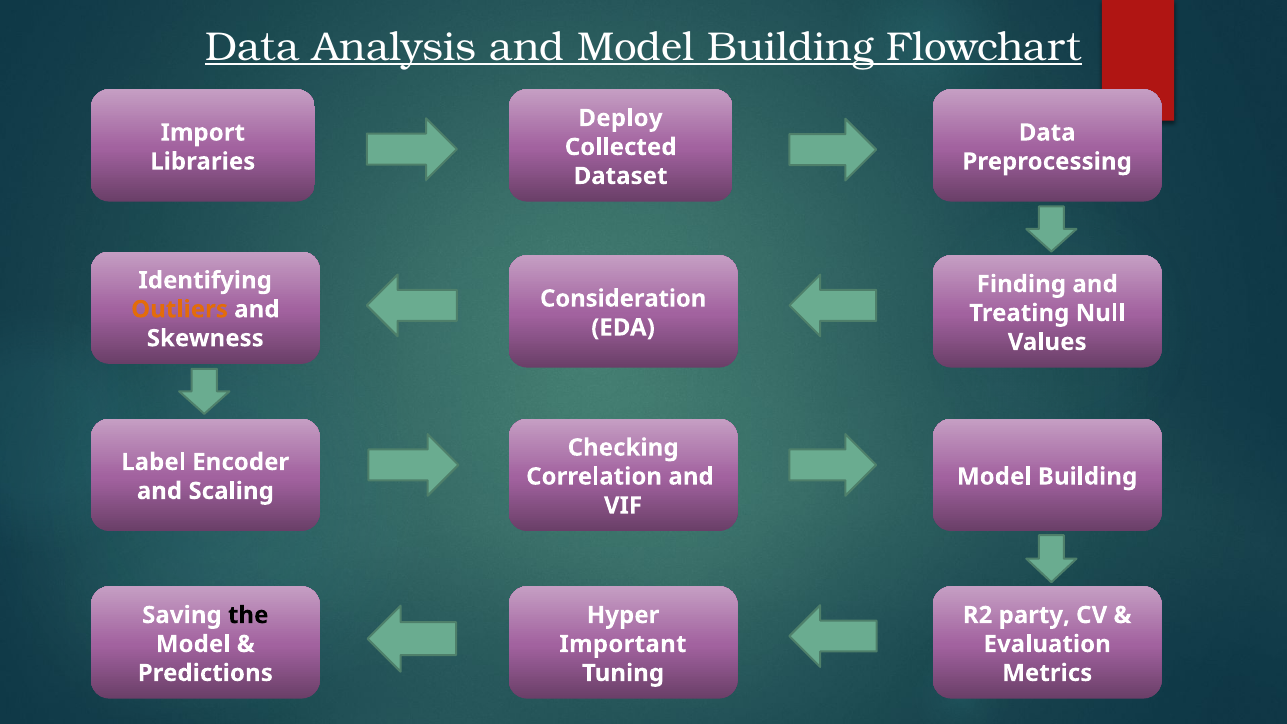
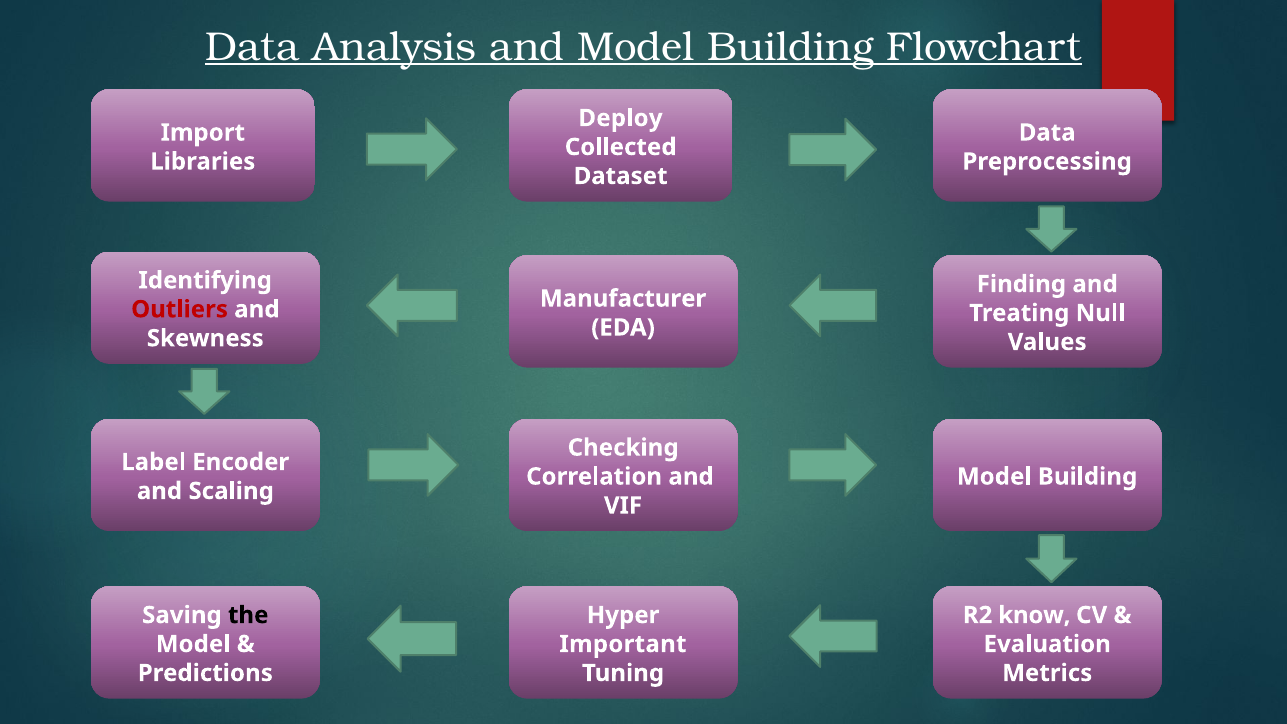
Consideration: Consideration -> Manufacturer
Outliers colour: orange -> red
party: party -> know
